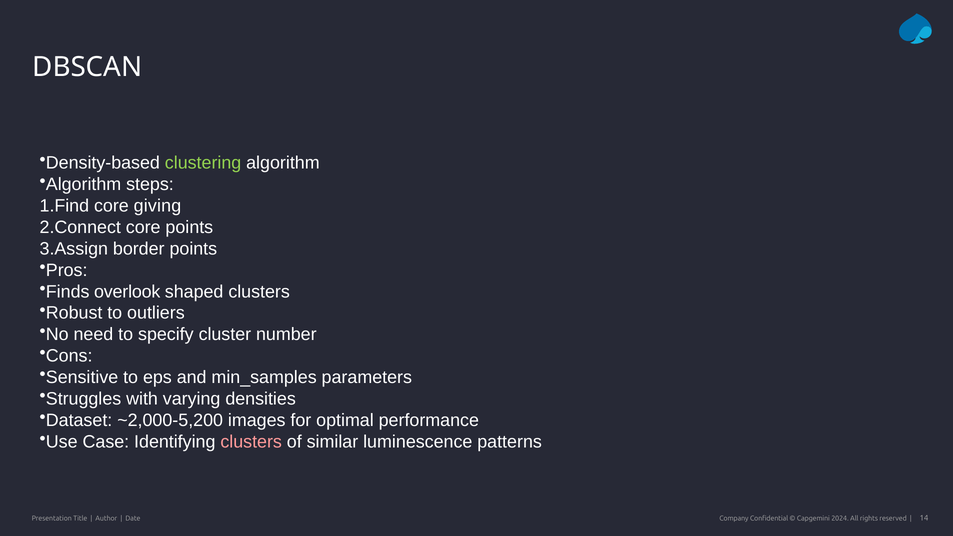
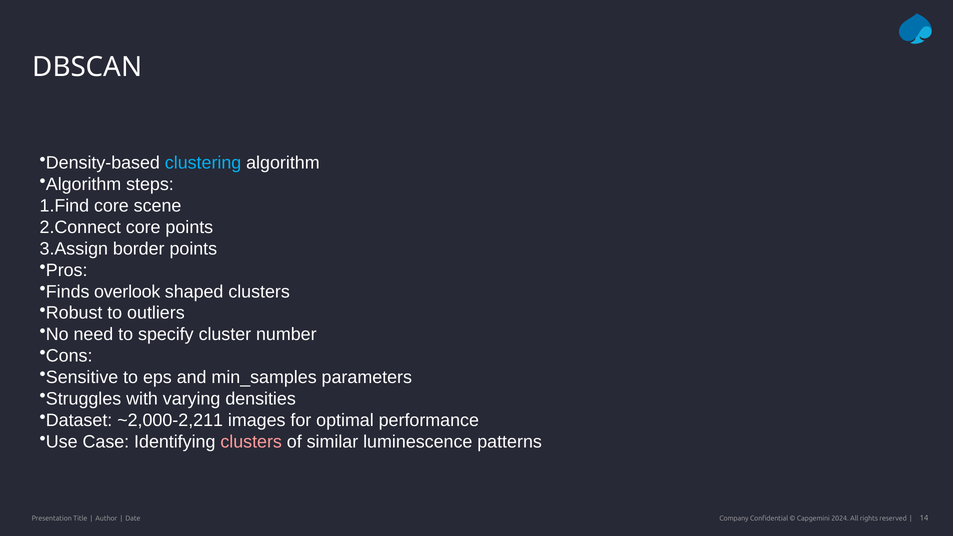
clustering colour: light green -> light blue
giving: giving -> scene
~2,000-5,200: ~2,000-5,200 -> ~2,000-2,211
